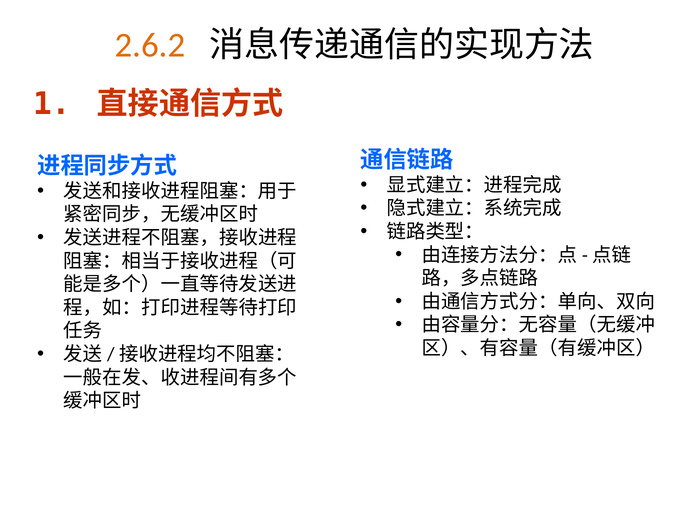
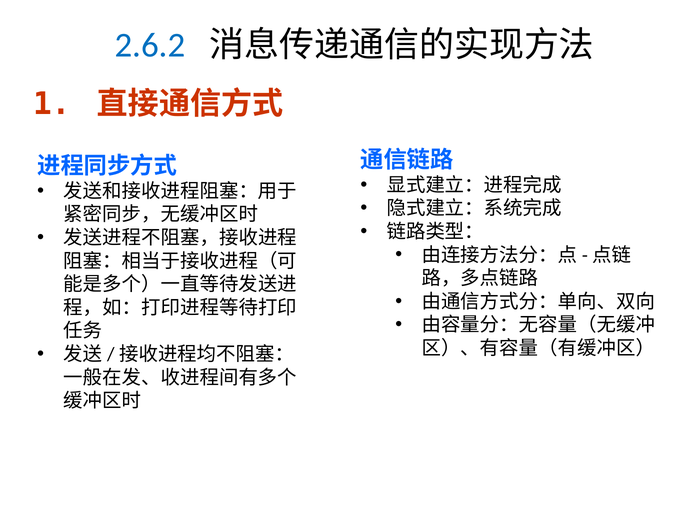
2.6.2 colour: orange -> blue
